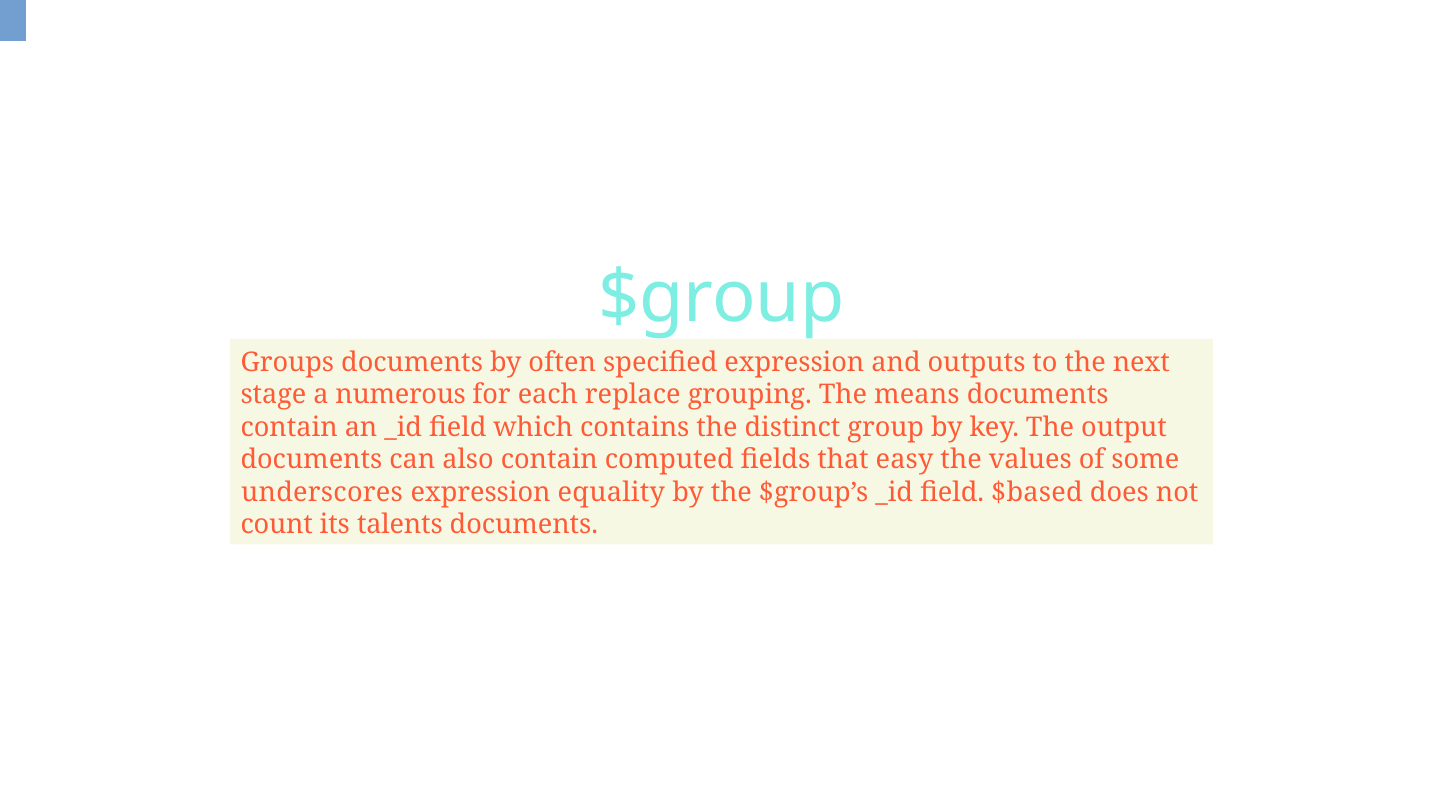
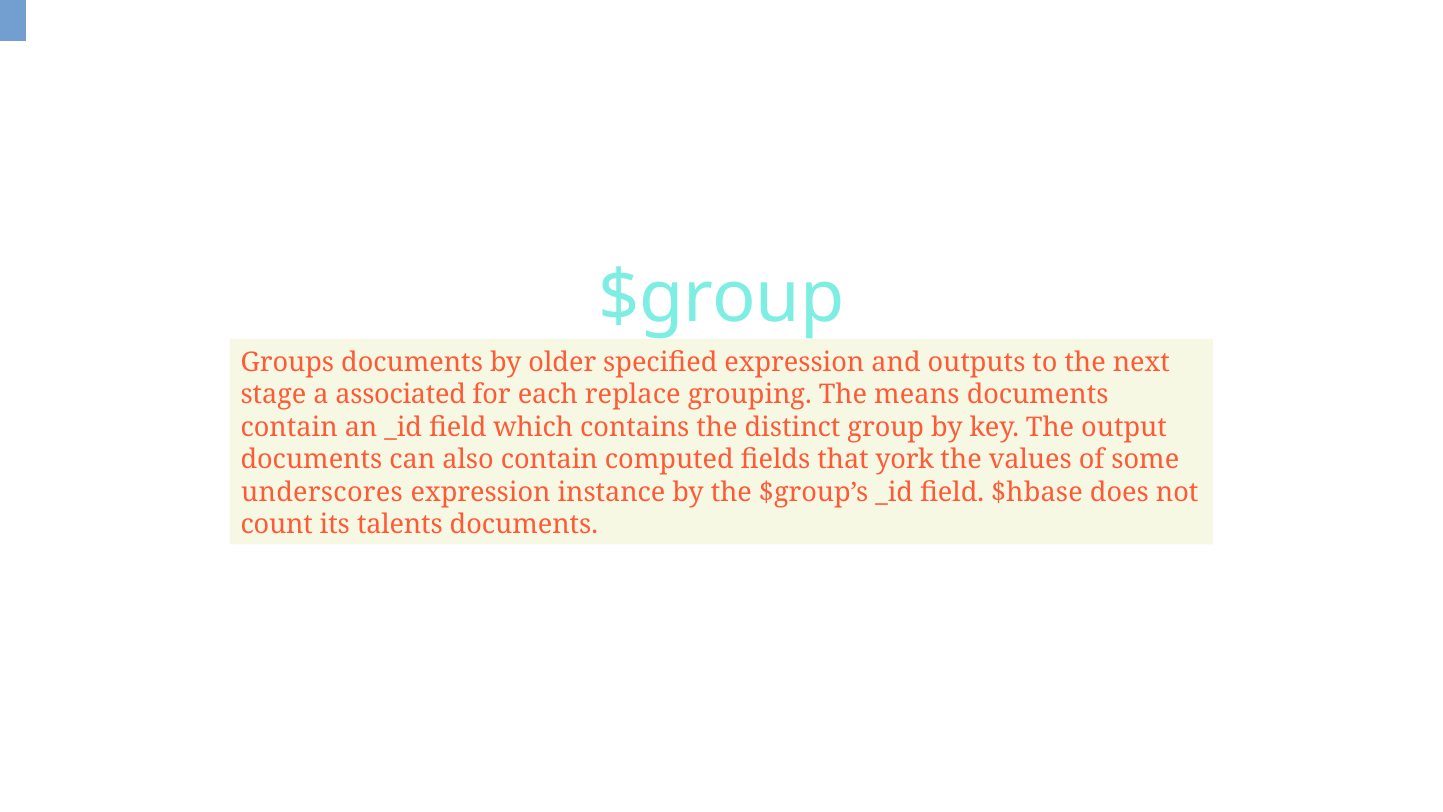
often: often -> older
numerous: numerous -> associated
easy: easy -> york
equality: equality -> instance
$based: $based -> $hbase
